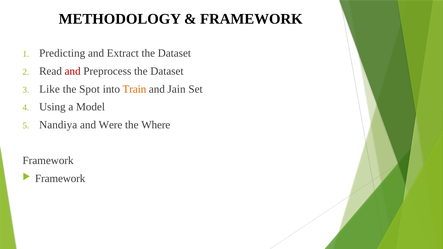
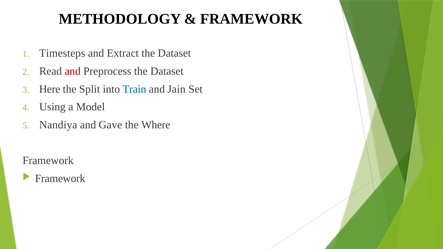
Predicting: Predicting -> Timesteps
Like: Like -> Here
Spot: Spot -> Split
Train colour: orange -> blue
Were: Were -> Gave
